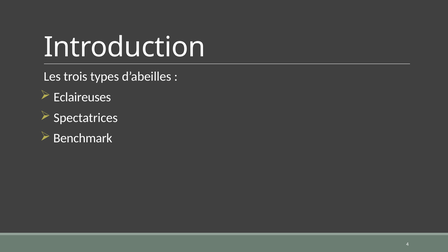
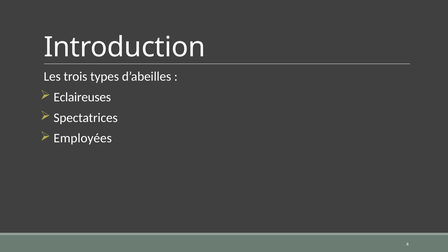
Benchmark: Benchmark -> Employées
